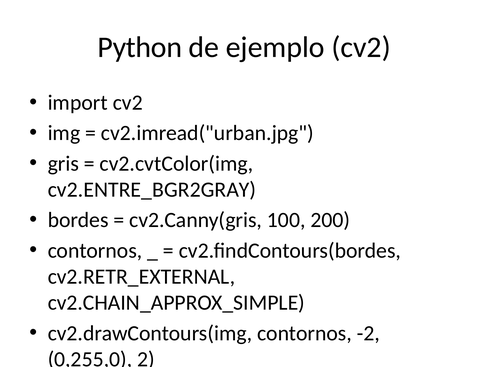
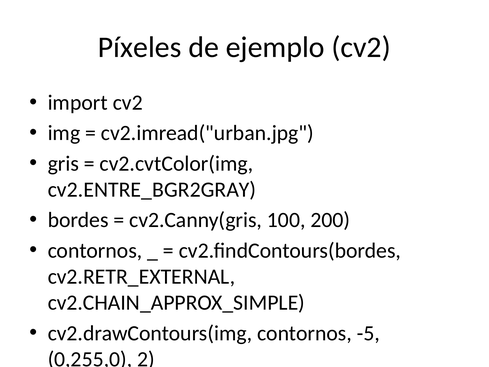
Python: Python -> Píxeles
-2: -2 -> -5
